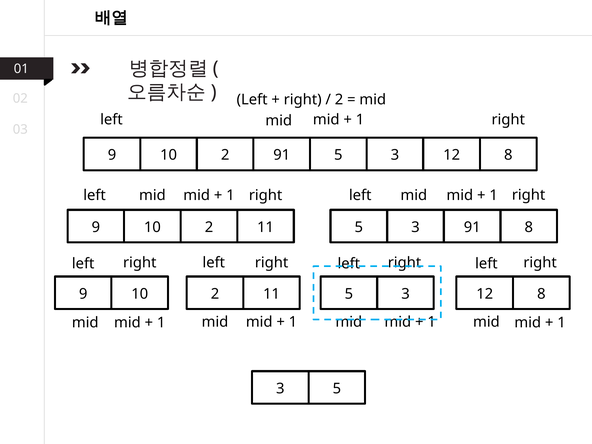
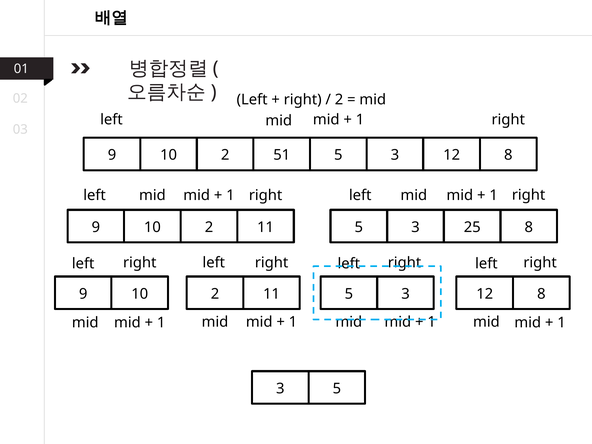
2 91: 91 -> 51
3 91: 91 -> 25
